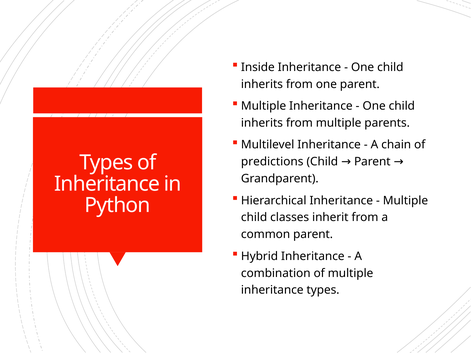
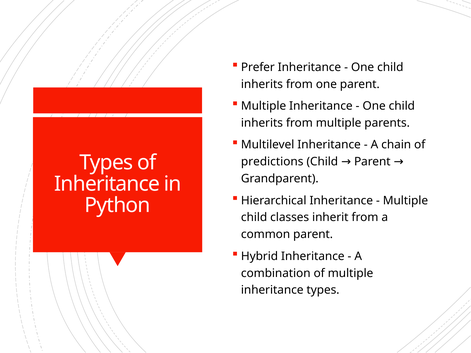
Inside: Inside -> Prefer
